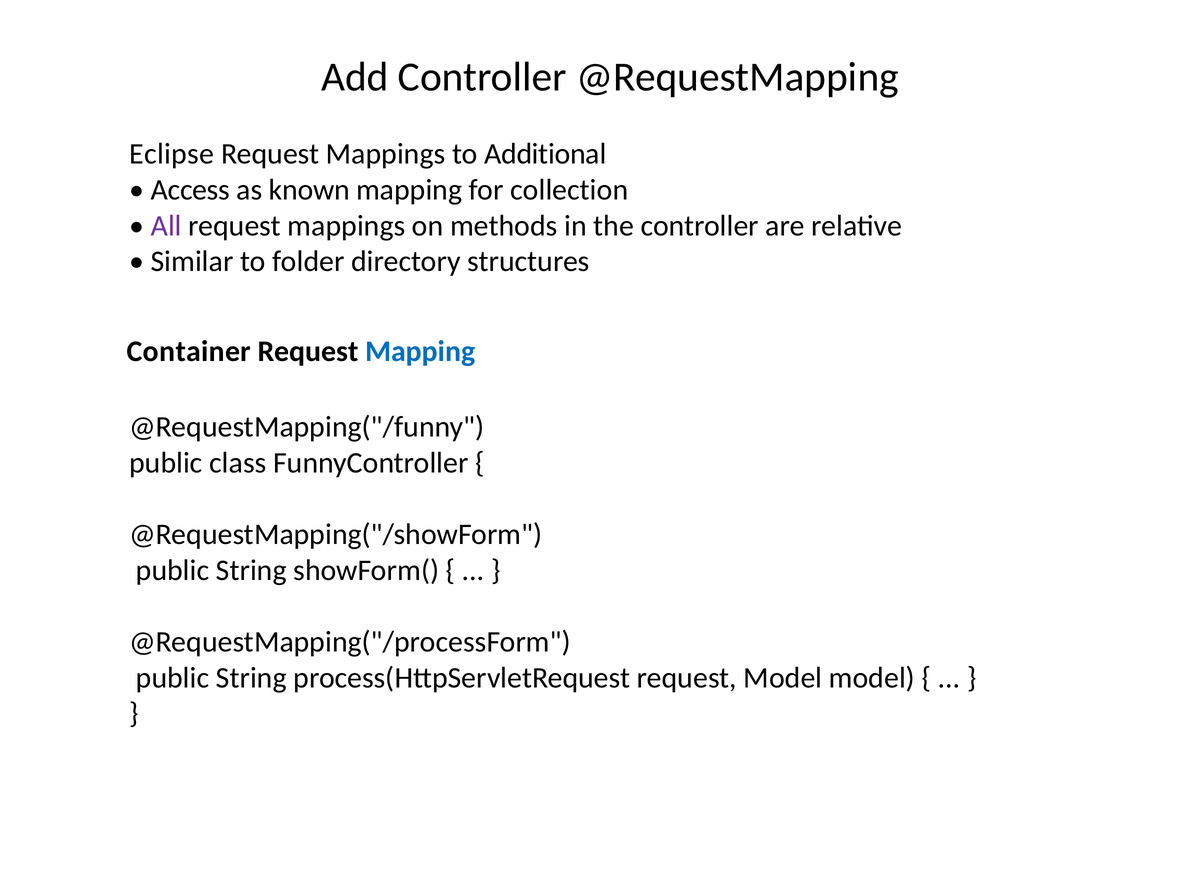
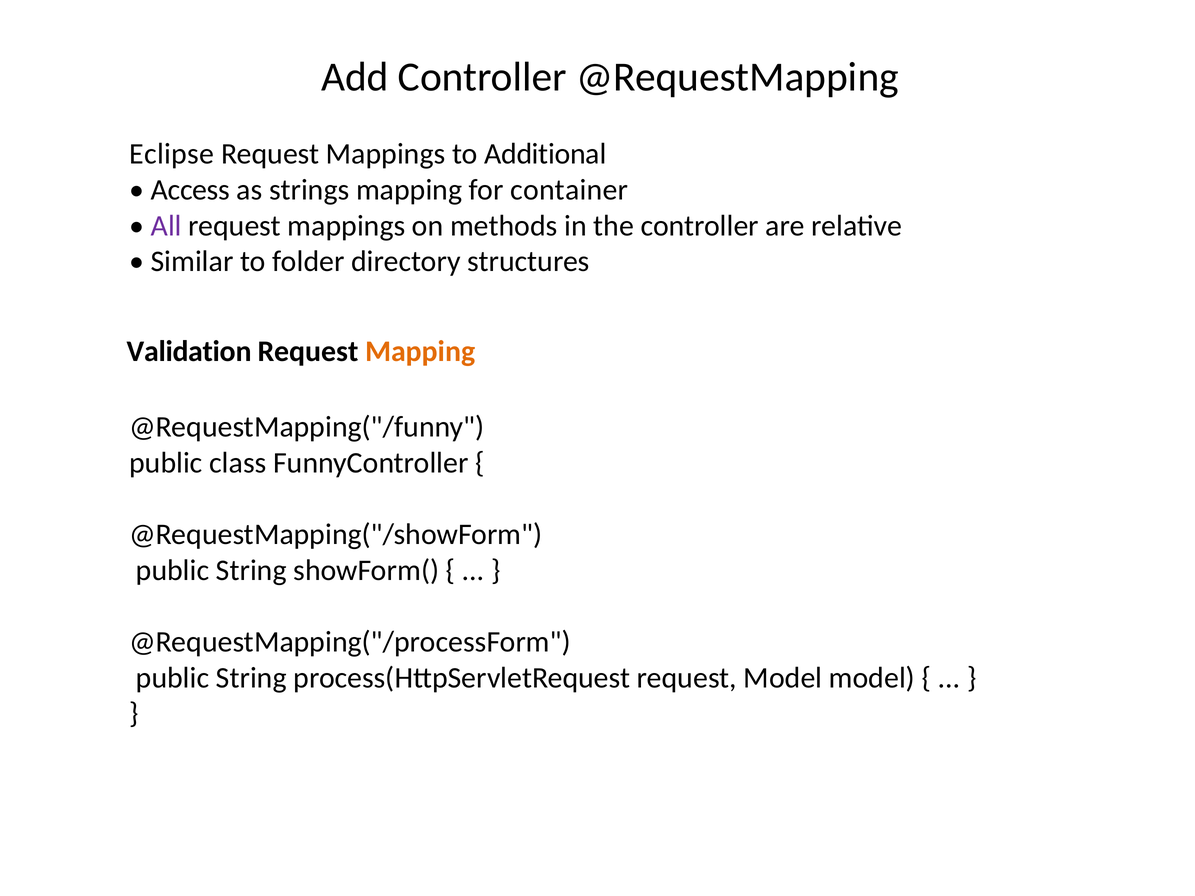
known: known -> strings
collection: collection -> container
Container: Container -> Validation
Mapping at (420, 352) colour: blue -> orange
